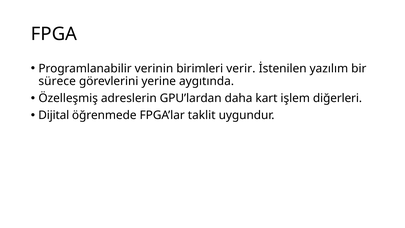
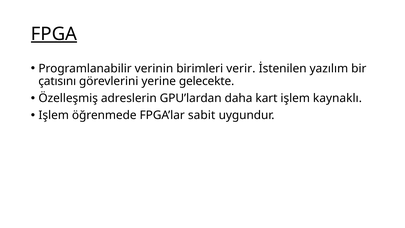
FPGA underline: none -> present
sürece: sürece -> çatısını
aygıtında: aygıtında -> gelecekte
diğerleri: diğerleri -> kaynaklı
Dijital at (54, 115): Dijital -> Işlem
taklit: taklit -> sabit
